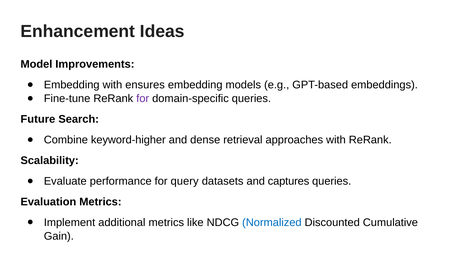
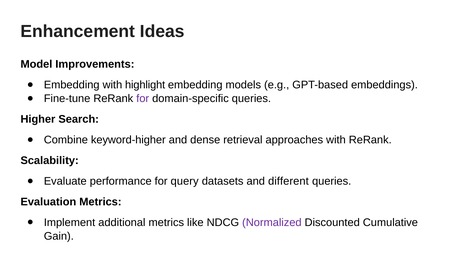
ensures: ensures -> highlight
Future: Future -> Higher
captures: captures -> different
Normalized colour: blue -> purple
